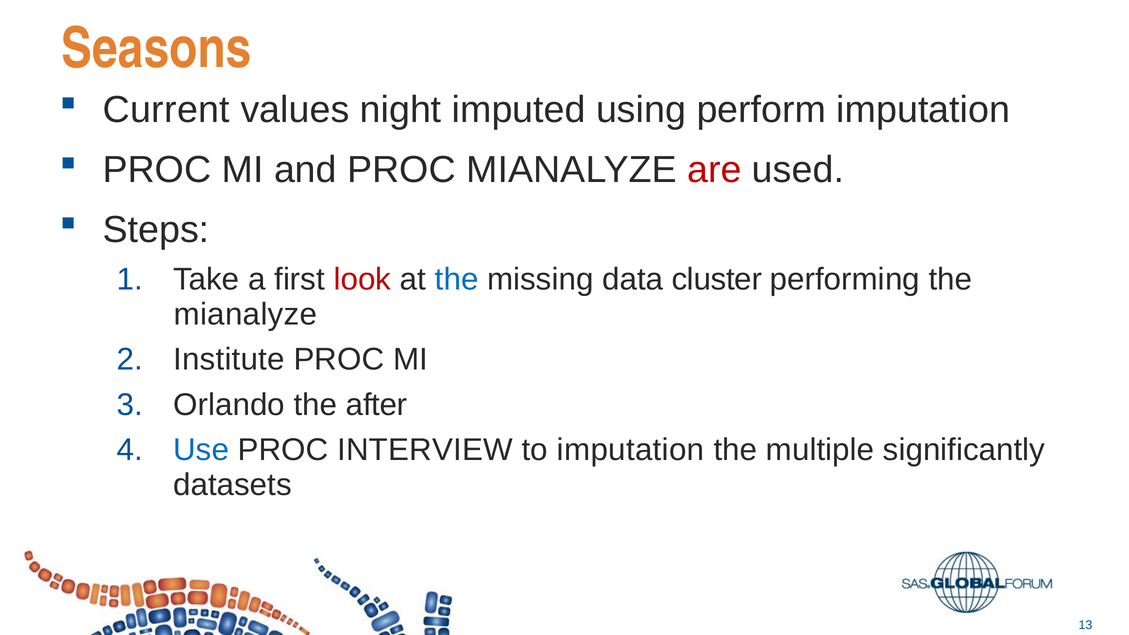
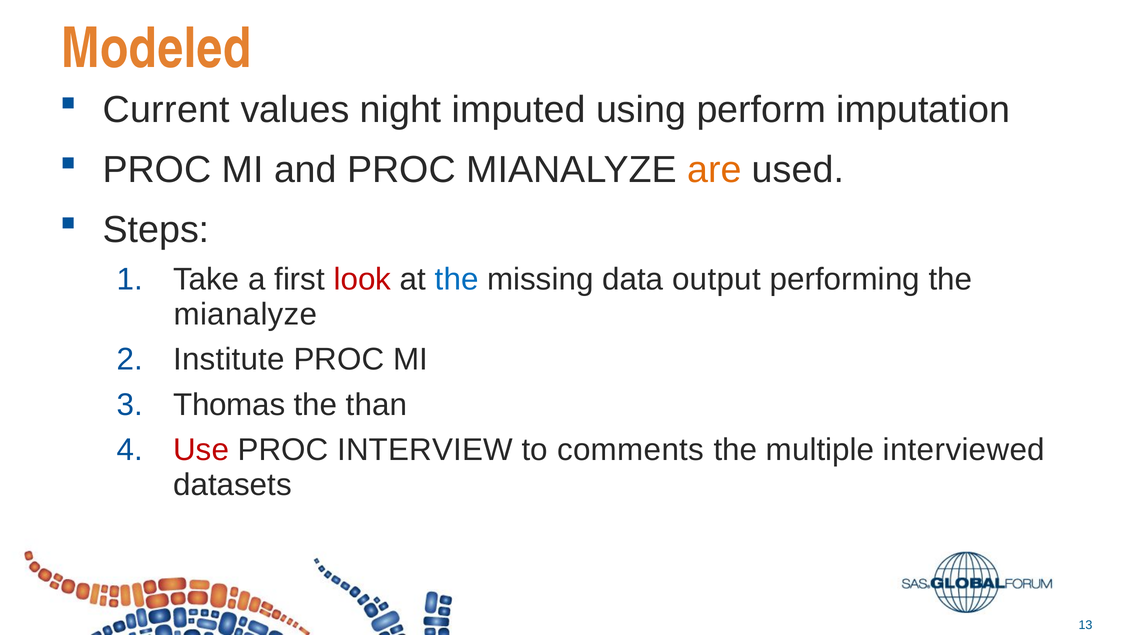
Seasons: Seasons -> Modeled
are colour: red -> orange
cluster: cluster -> output
Orlando: Orlando -> Thomas
after: after -> than
Use colour: blue -> red
to imputation: imputation -> comments
significantly: significantly -> interviewed
